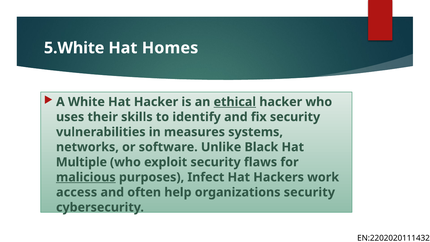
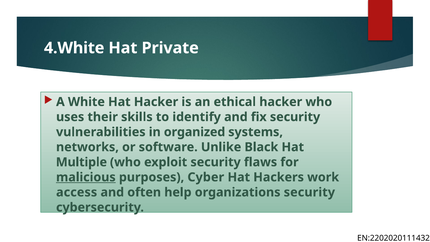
5.White: 5.White -> 4.White
Homes: Homes -> Private
ethical underline: present -> none
measures: measures -> organized
Infect: Infect -> Cyber
